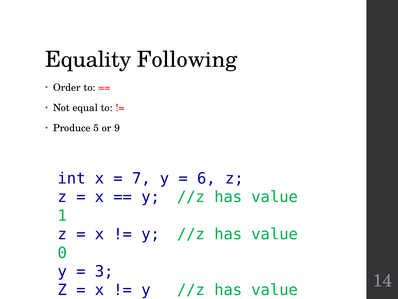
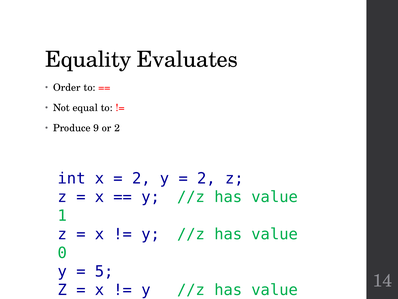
Following: Following -> Evaluates
5: 5 -> 9
or 9: 9 -> 2
7 at (141, 178): 7 -> 2
6 at (206, 178): 6 -> 2
3: 3 -> 5
